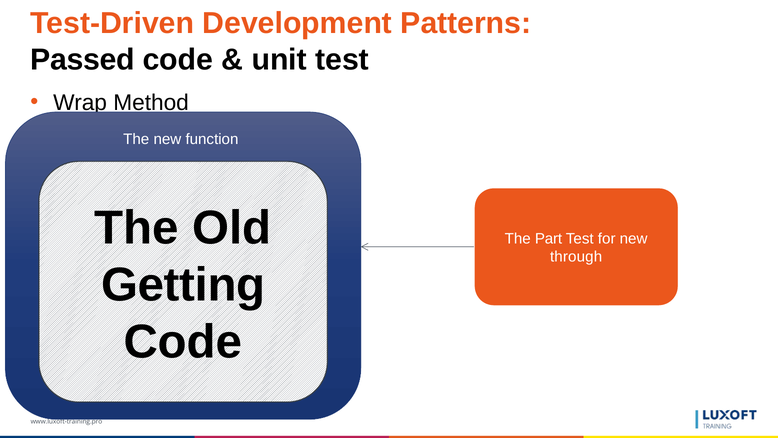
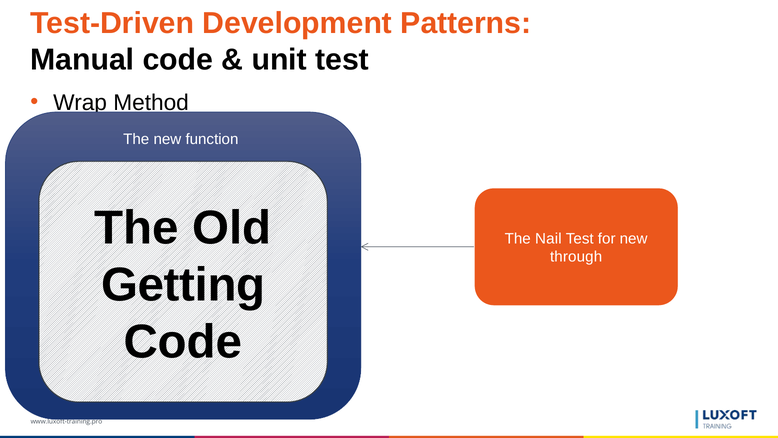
Passed: Passed -> Manual
Part: Part -> Nail
